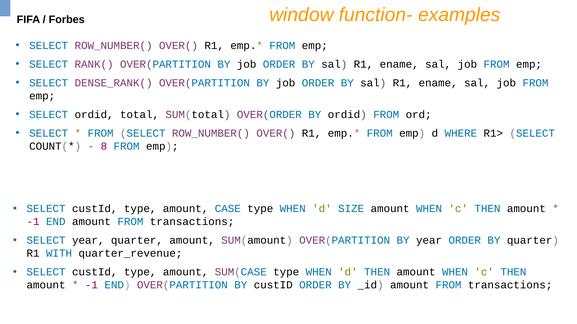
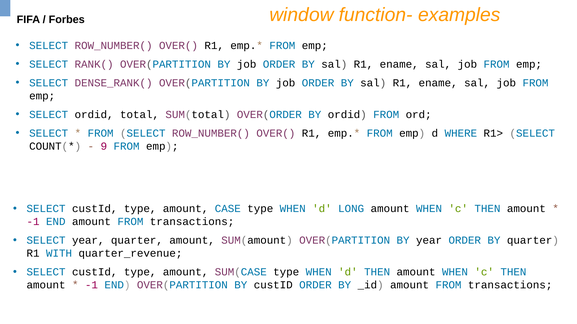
8: 8 -> 9
SIZE: SIZE -> LONG
